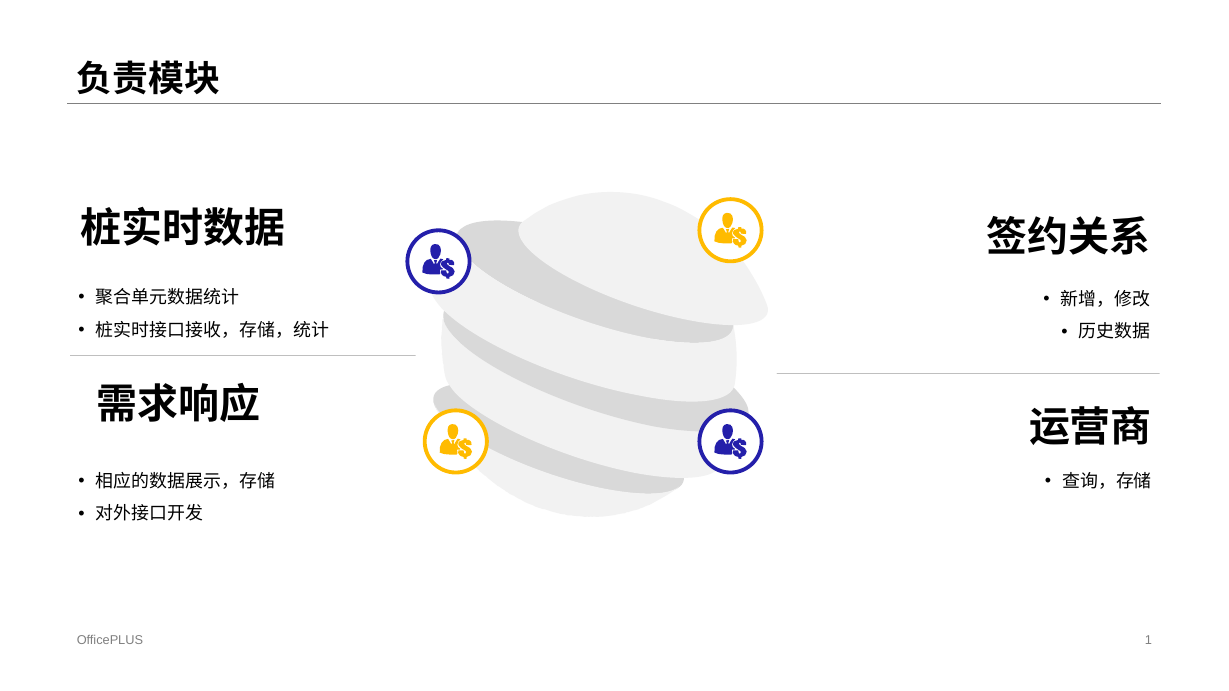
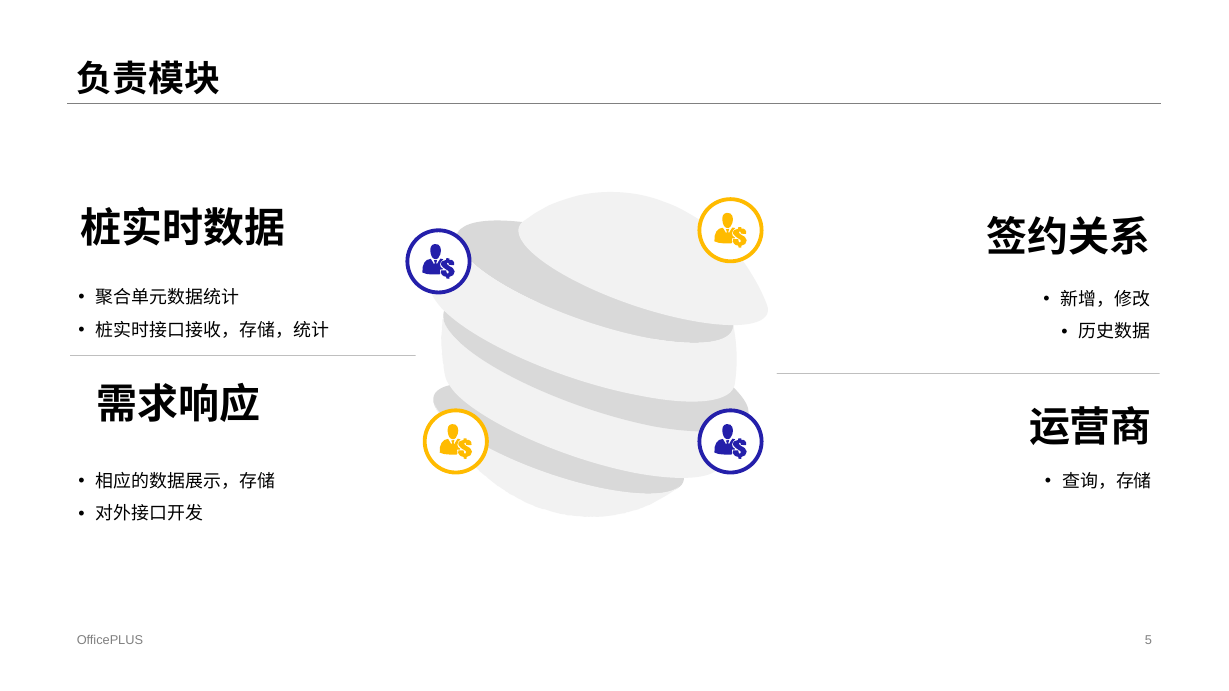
1: 1 -> 5
